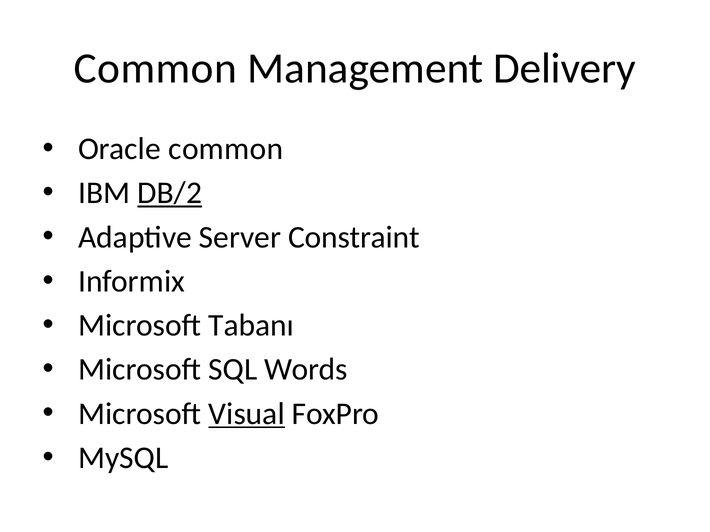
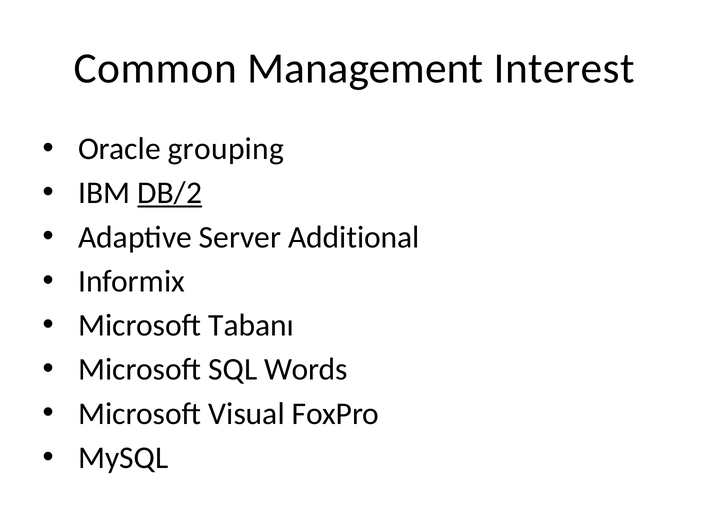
Delivery: Delivery -> Interest
Oracle common: common -> grouping
Constraint: Constraint -> Additional
Visual underline: present -> none
